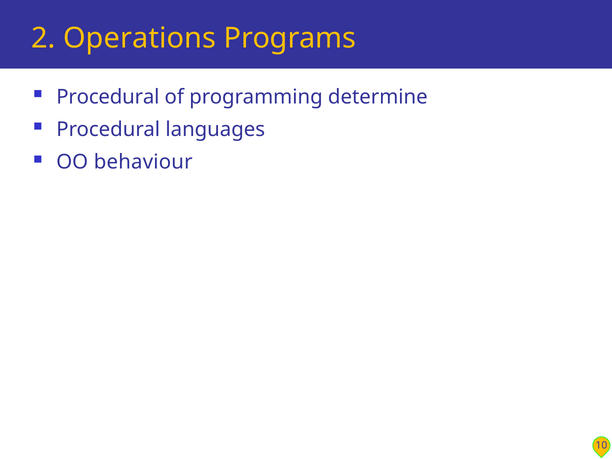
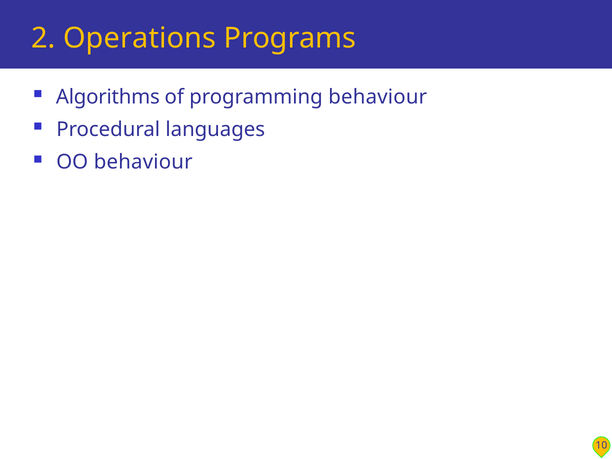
Procedural at (108, 97): Procedural -> Algorithms
programming determine: determine -> behaviour
